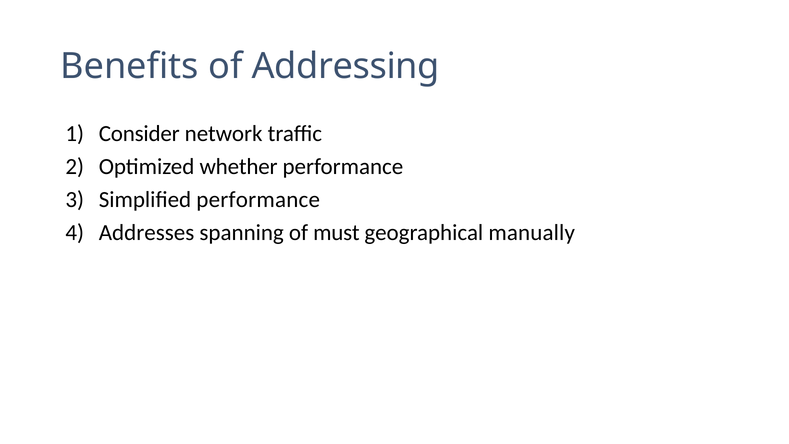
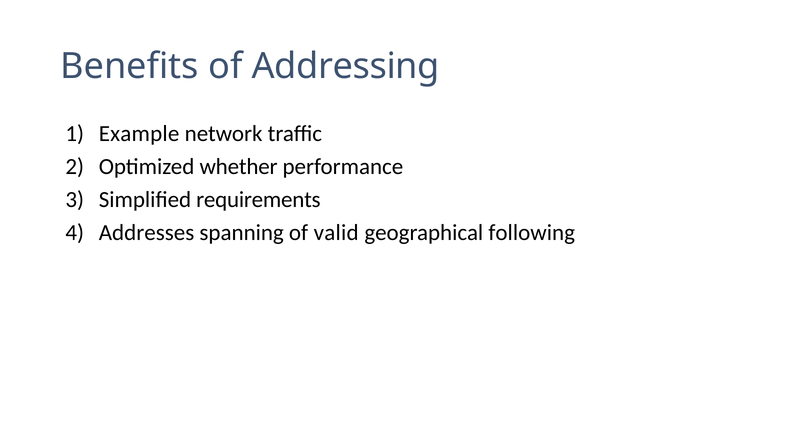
Consider: Consider -> Example
Simplified performance: performance -> requirements
must: must -> valid
manually: manually -> following
